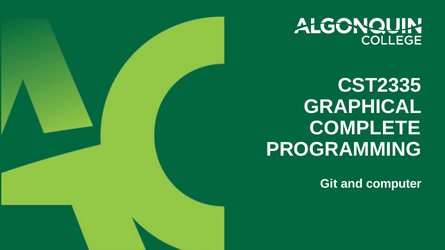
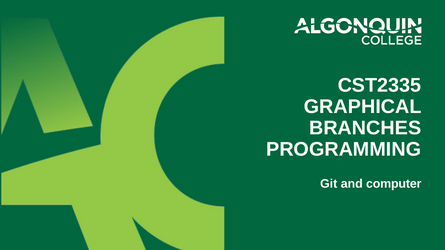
COMPLETE: COMPLETE -> BRANCHES
